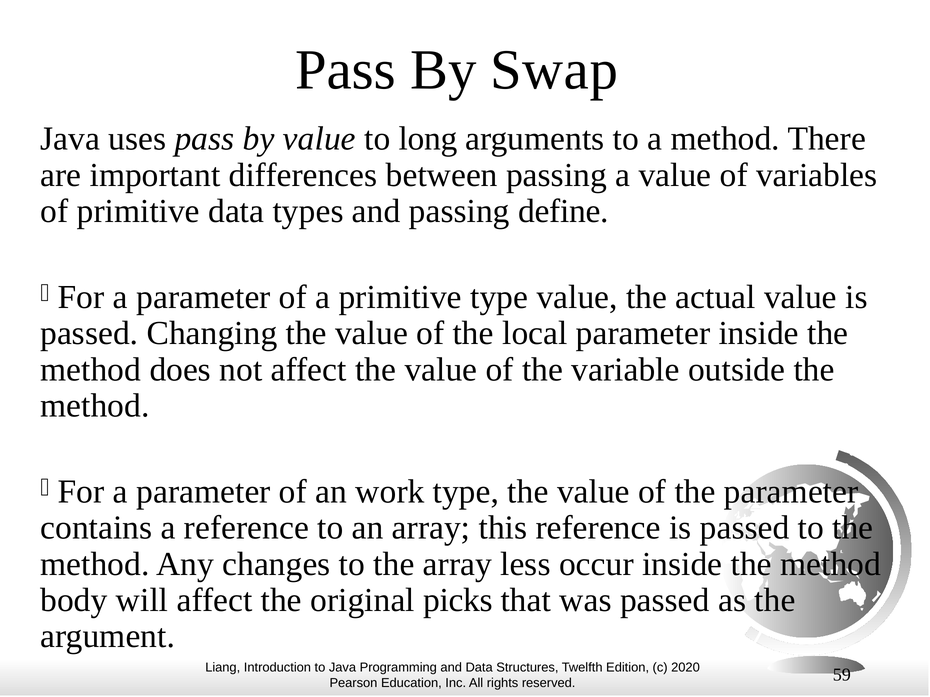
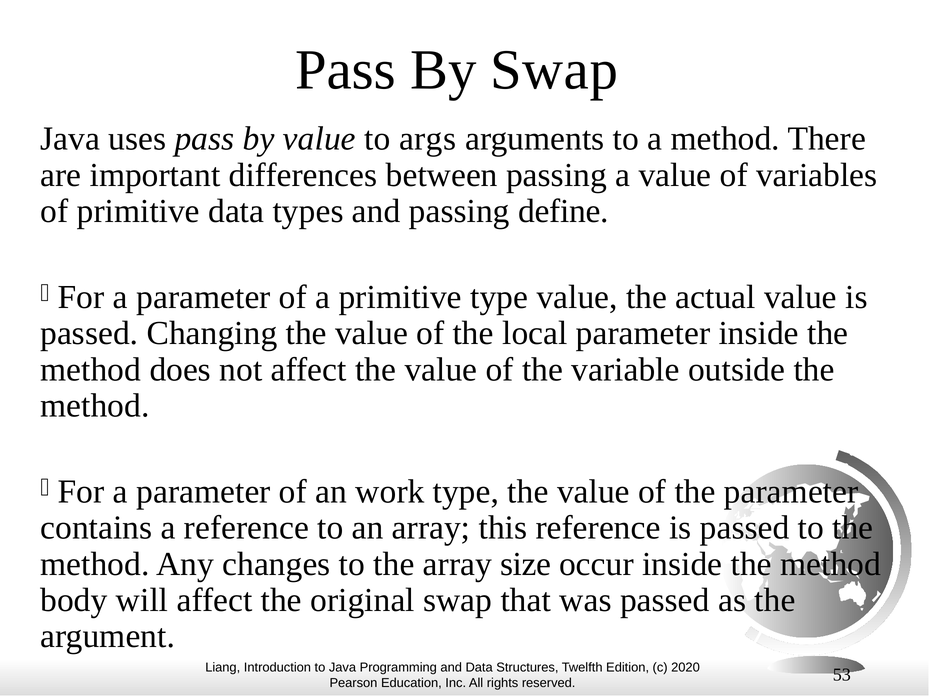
long: long -> args
less: less -> size
original picks: picks -> swap
59: 59 -> 53
